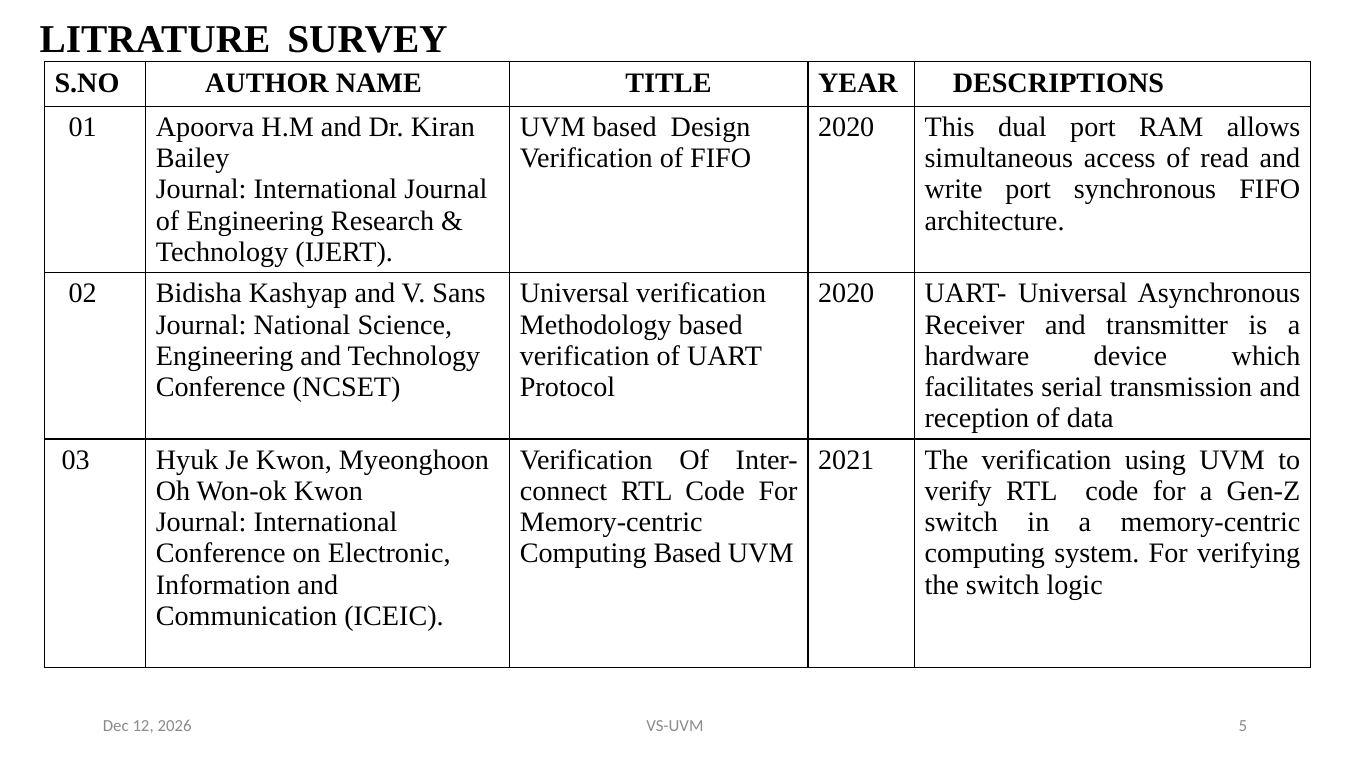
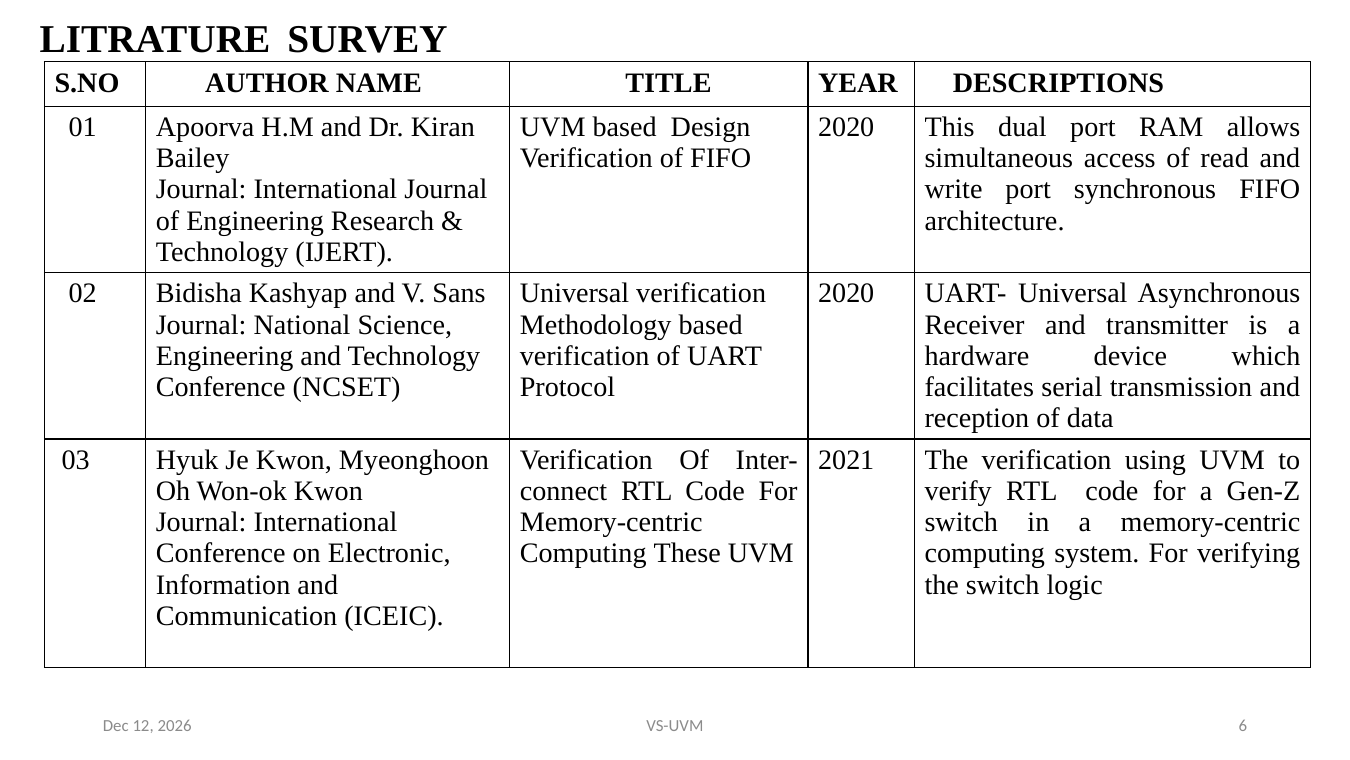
Computing Based: Based -> These
5: 5 -> 6
